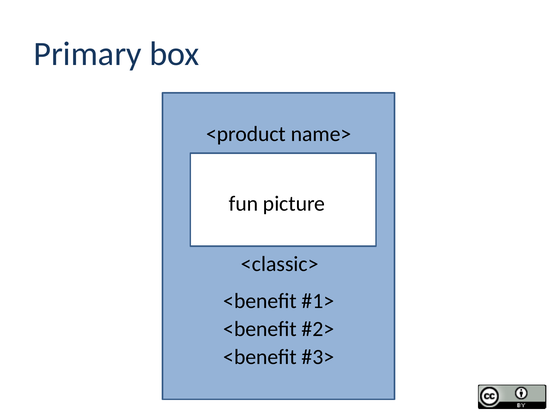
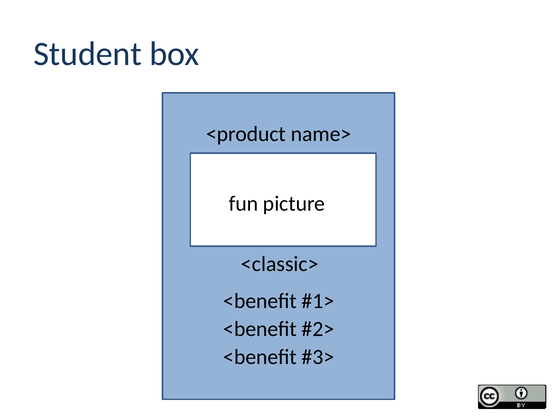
Primary: Primary -> Student
